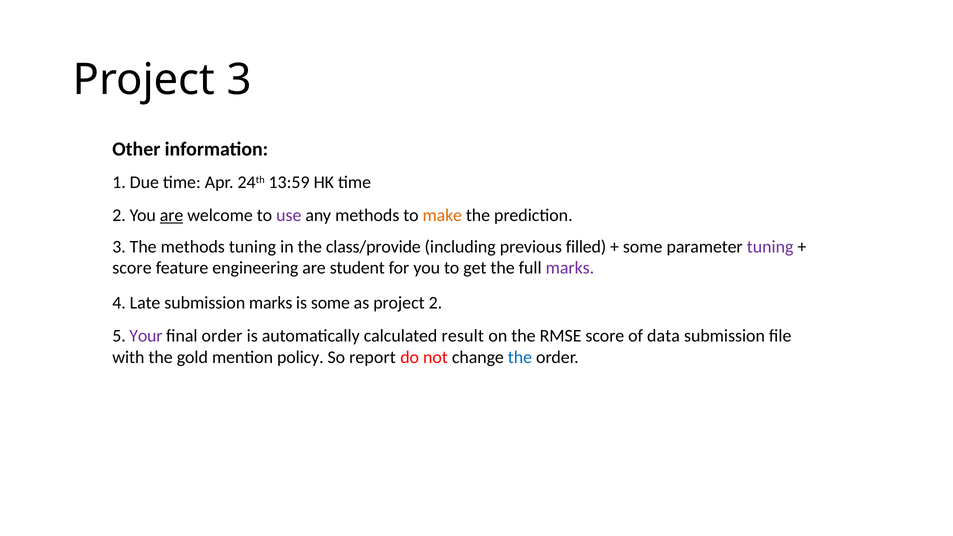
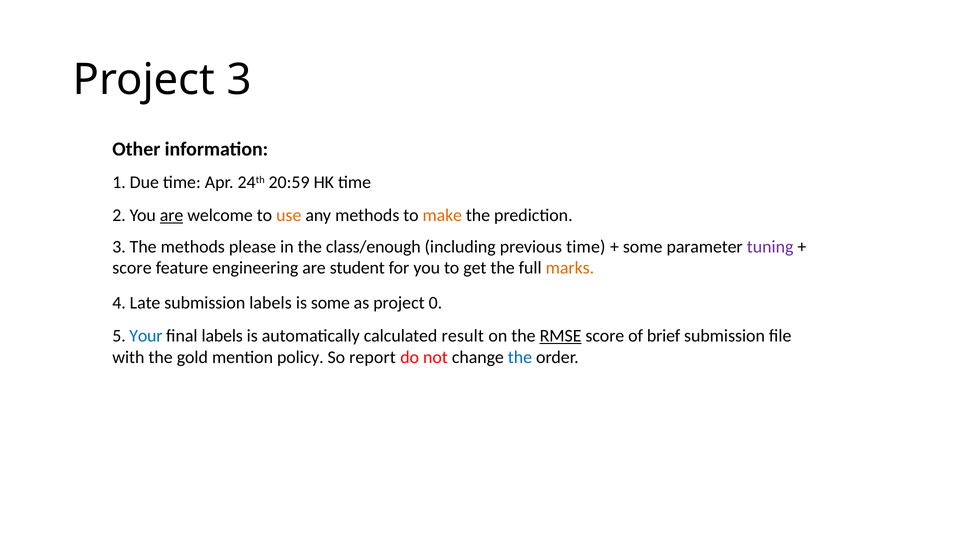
13:59: 13:59 -> 20:59
use colour: purple -> orange
methods tuning: tuning -> please
class/provide: class/provide -> class/enough
previous filled: filled -> time
marks at (570, 268) colour: purple -> orange
submission marks: marks -> labels
project 2: 2 -> 0
Your colour: purple -> blue
final order: order -> labels
RMSE underline: none -> present
data: data -> brief
